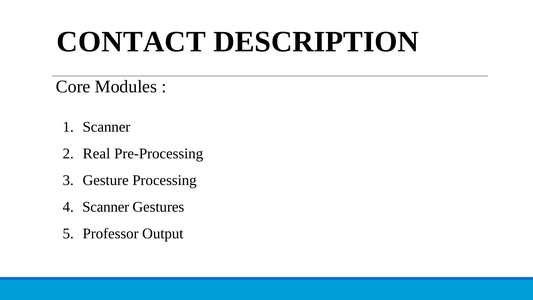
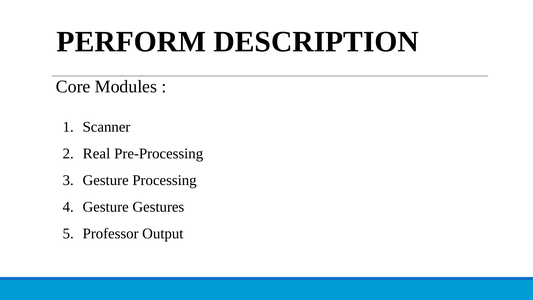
CONTACT: CONTACT -> PERFORM
Scanner at (106, 207): Scanner -> Gesture
